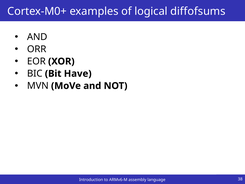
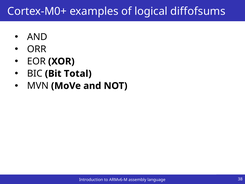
Have: Have -> Total
